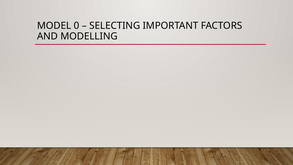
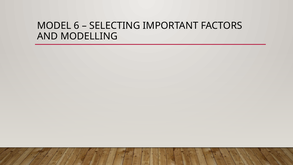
0: 0 -> 6
